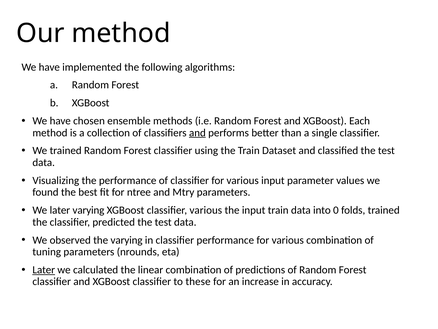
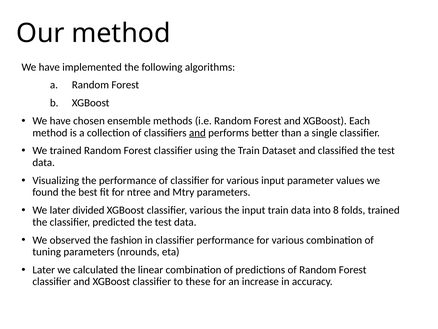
later varying: varying -> divided
0: 0 -> 8
the varying: varying -> fashion
Later at (44, 269) underline: present -> none
